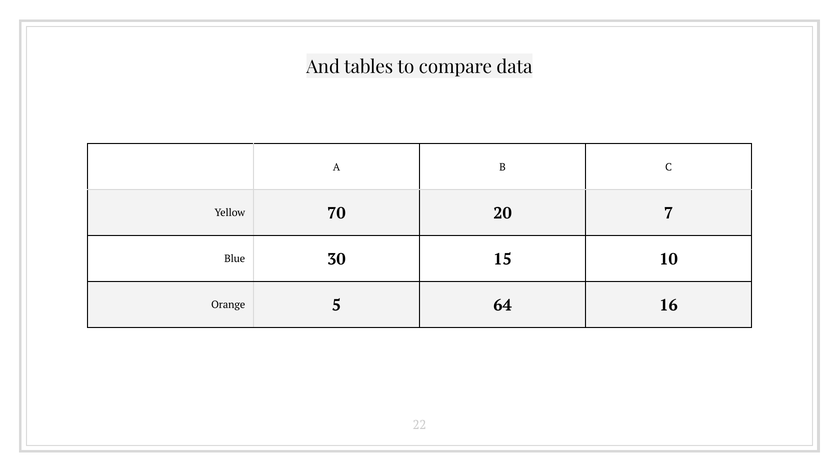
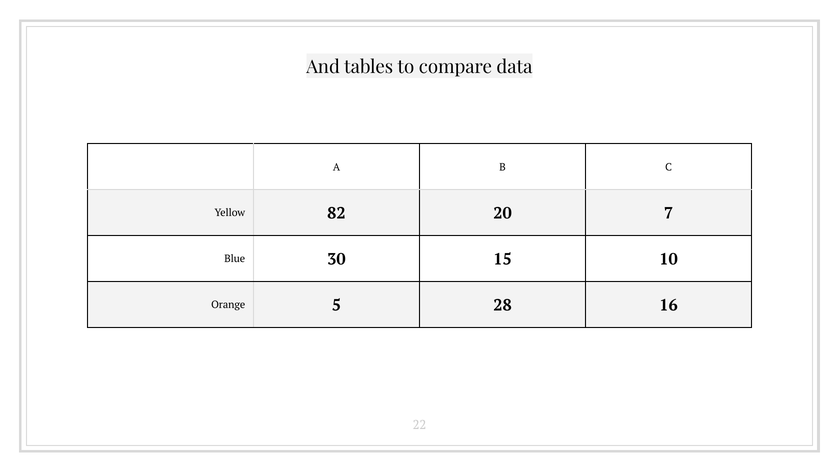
70: 70 -> 82
64: 64 -> 28
